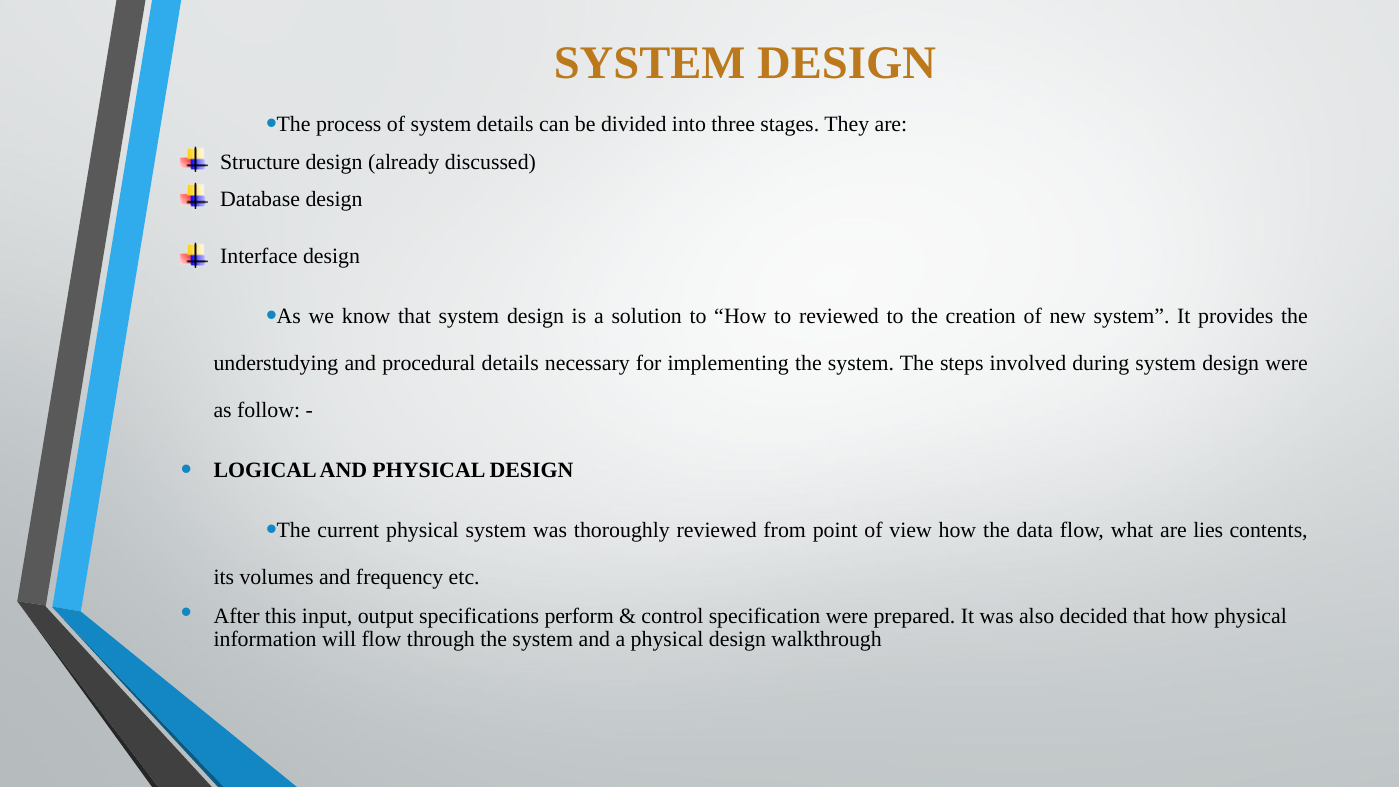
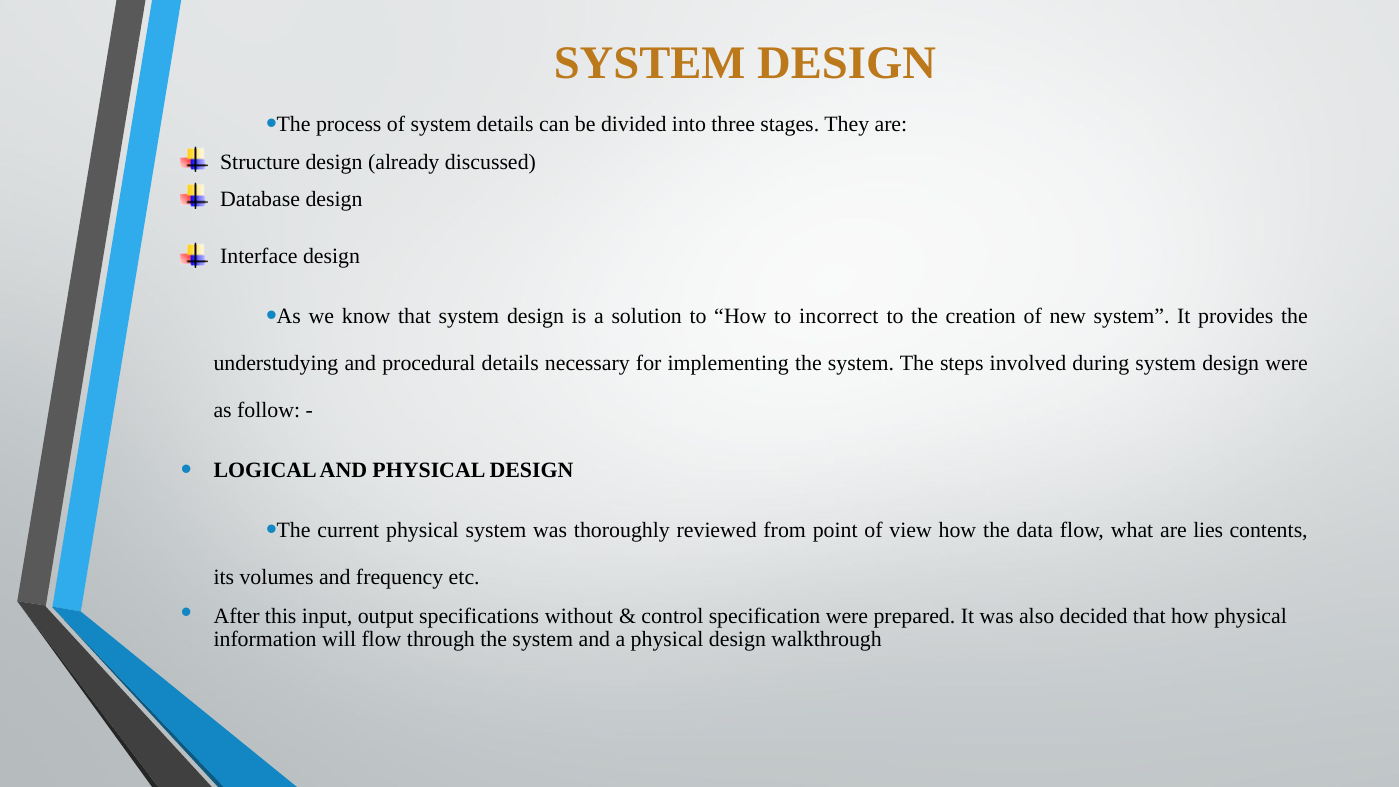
to reviewed: reviewed -> incorrect
perform: perform -> without
